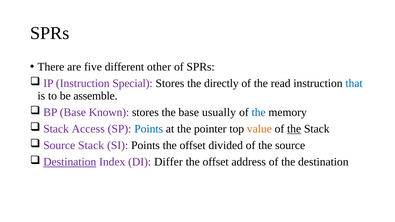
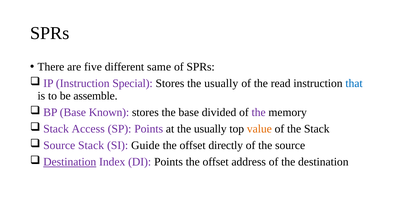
other: other -> same
Stores the directly: directly -> usually
usually: usually -> divided
the at (259, 112) colour: blue -> purple
Points at (149, 129) colour: blue -> purple
at the pointer: pointer -> usually
the at (294, 129) underline: present -> none
SI Points: Points -> Guide
divided: divided -> directly
DI Differ: Differ -> Points
